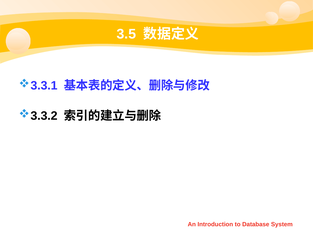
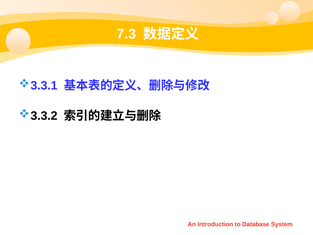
3.5: 3.5 -> 7.3
